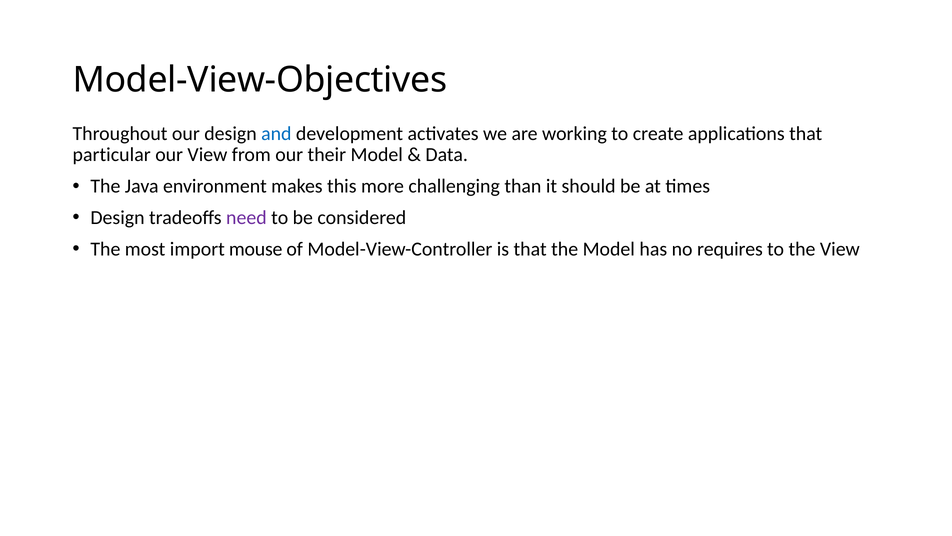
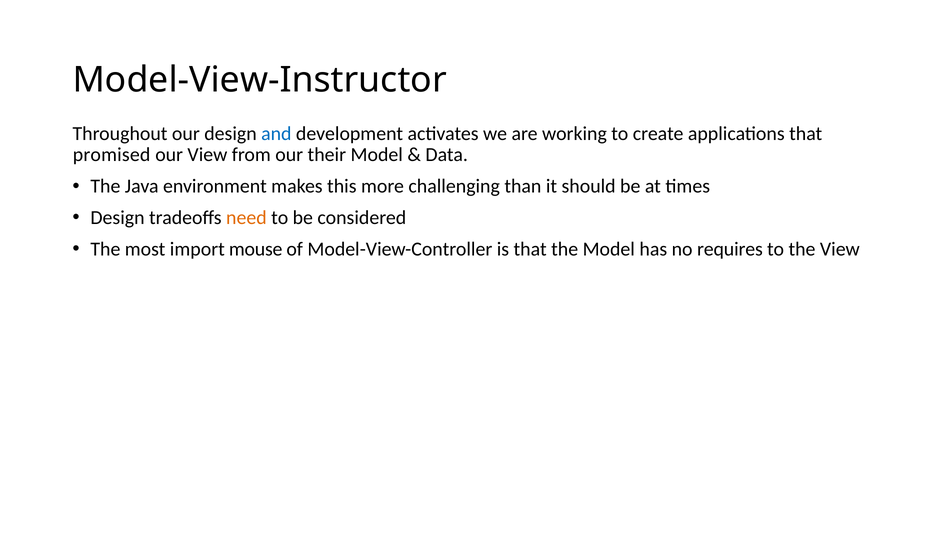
Model-View-Objectives: Model-View-Objectives -> Model-View-Instructor
particular: particular -> promised
need colour: purple -> orange
